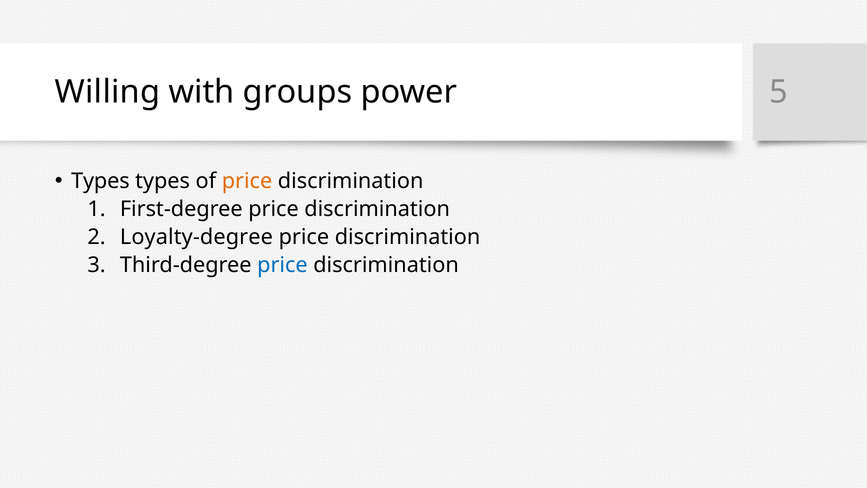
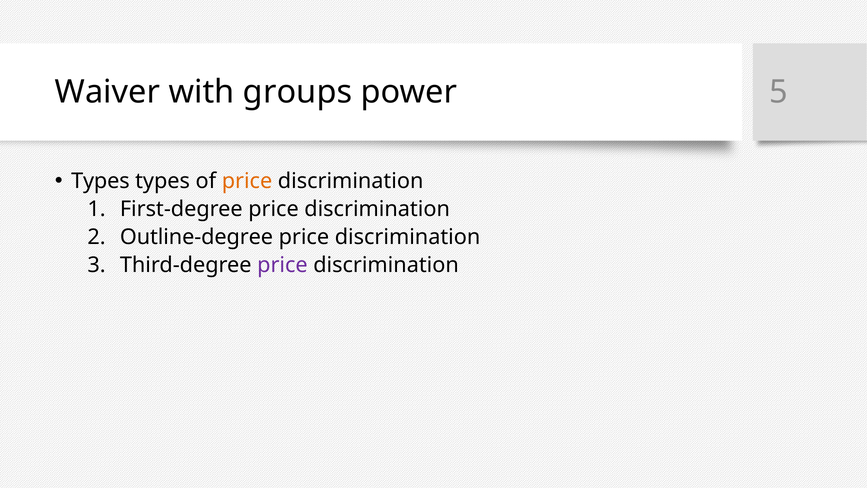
Willing: Willing -> Waiver
Loyalty-degree: Loyalty-degree -> Outline-degree
price at (282, 265) colour: blue -> purple
